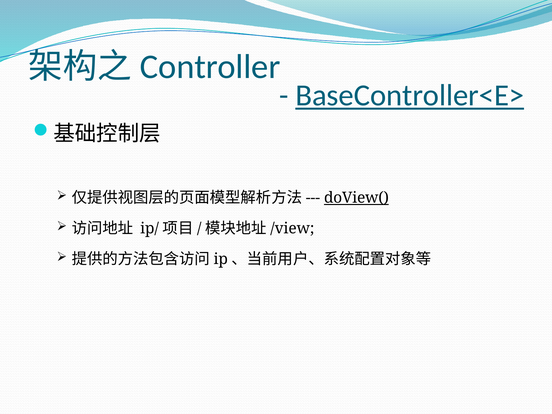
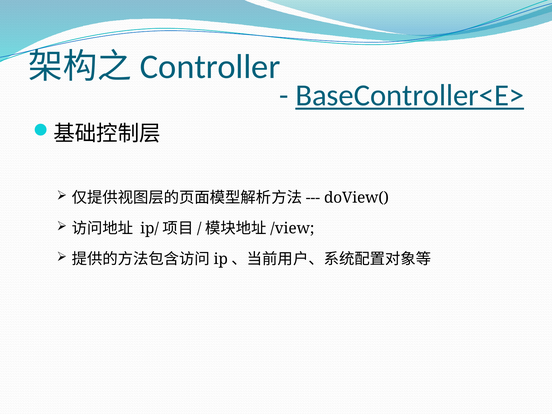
doView( underline: present -> none
